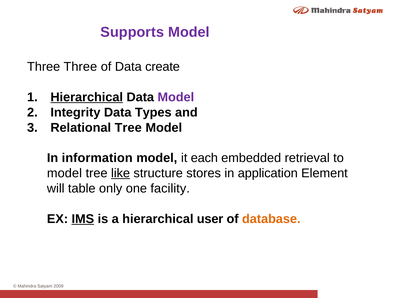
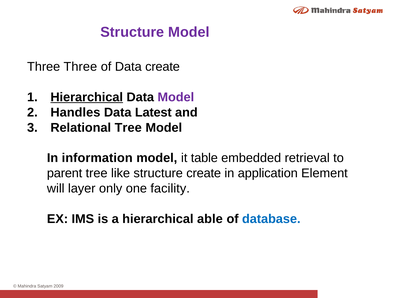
Supports at (132, 32): Supports -> Structure
Integrity: Integrity -> Handles
Types: Types -> Latest
each: each -> table
model at (64, 173): model -> parent
like underline: present -> none
structure stores: stores -> create
table: table -> layer
IMS underline: present -> none
user: user -> able
database colour: orange -> blue
